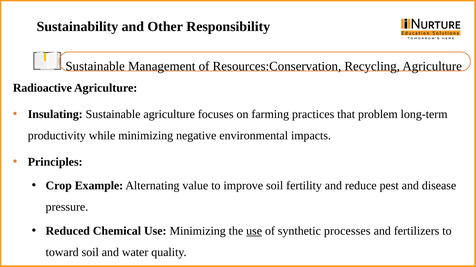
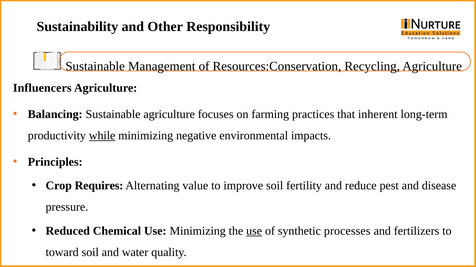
Radioactive: Radioactive -> Influencers
Insulating: Insulating -> Balancing
problem: problem -> inherent
while underline: none -> present
Example: Example -> Requires
